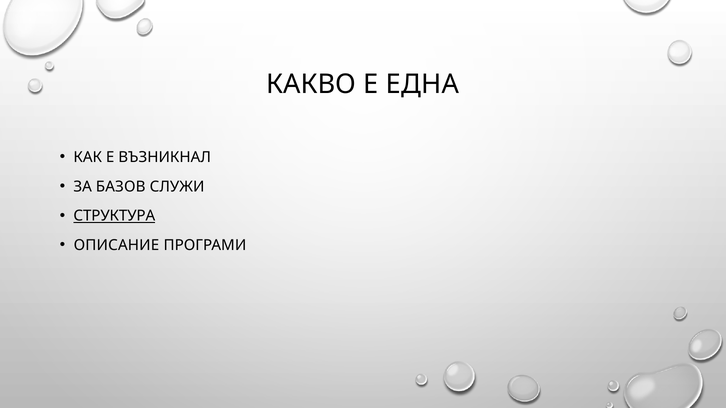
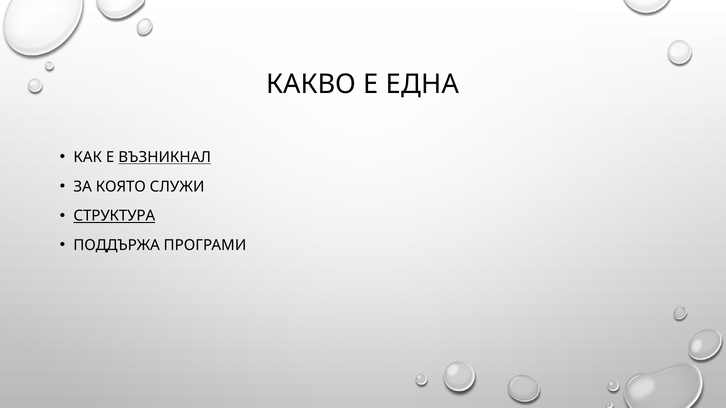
ВЪЗНИКНАЛ underline: none -> present
БАЗОВ: БАЗОВ -> КОЯТО
ОПИСАНИЕ: ОПИСАНИЕ -> ПОДДЪРЖА
